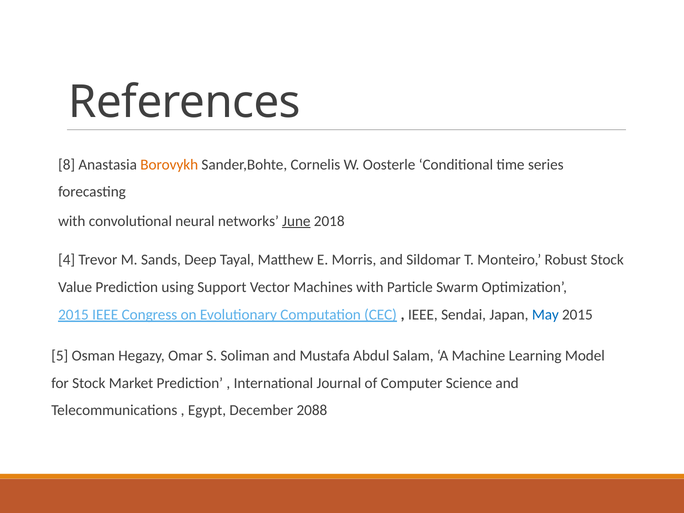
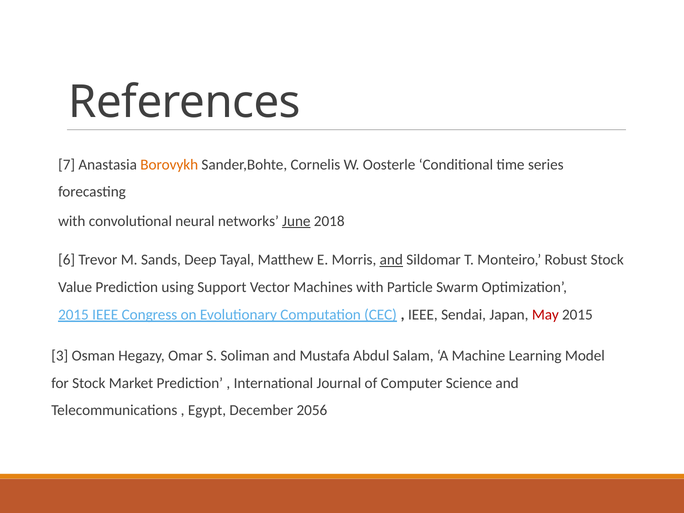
8: 8 -> 7
4: 4 -> 6
and at (391, 260) underline: none -> present
May colour: blue -> red
5: 5 -> 3
2088: 2088 -> 2056
